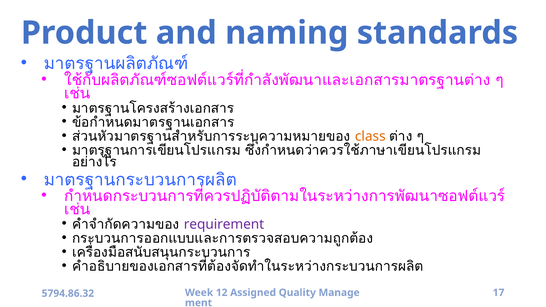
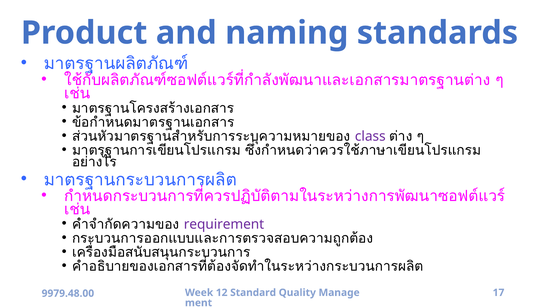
class colour: orange -> purple
Assigned: Assigned -> Standard
5794.86.32: 5794.86.32 -> 9979.48.00
